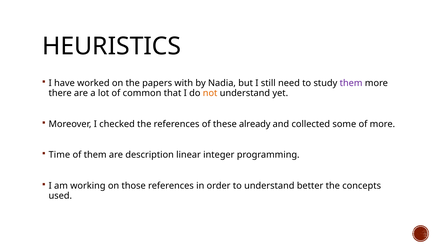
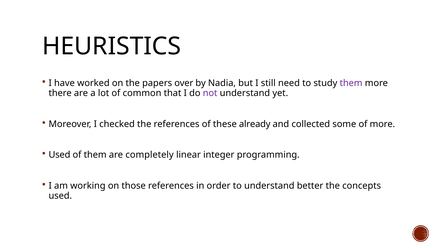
with: with -> over
not colour: orange -> purple
Time at (59, 155): Time -> Used
description: description -> completely
